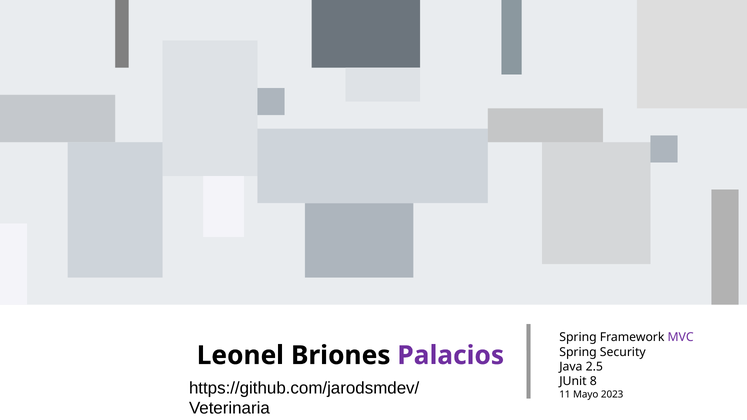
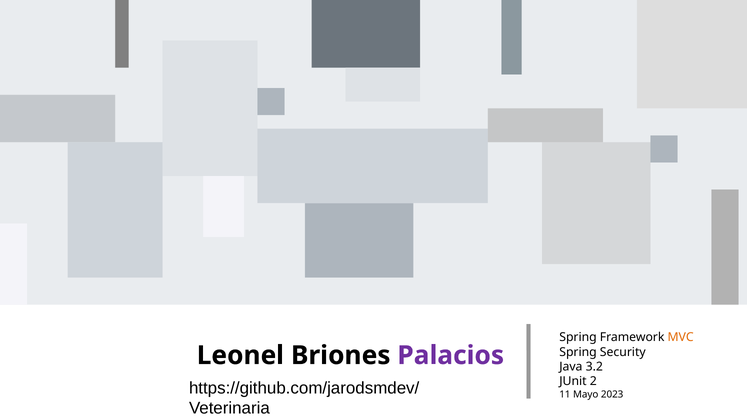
MVC colour: purple -> orange
2.5: 2.5 -> 3.2
8: 8 -> 2
